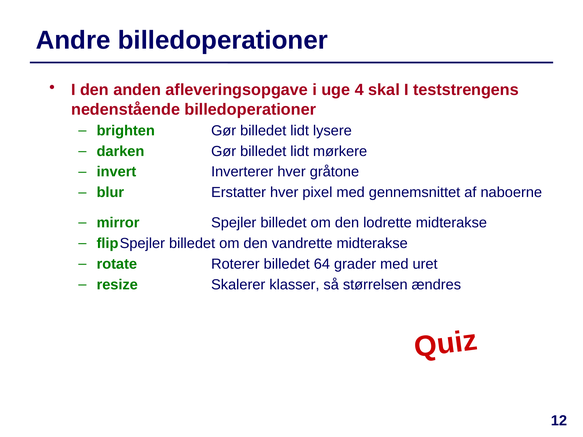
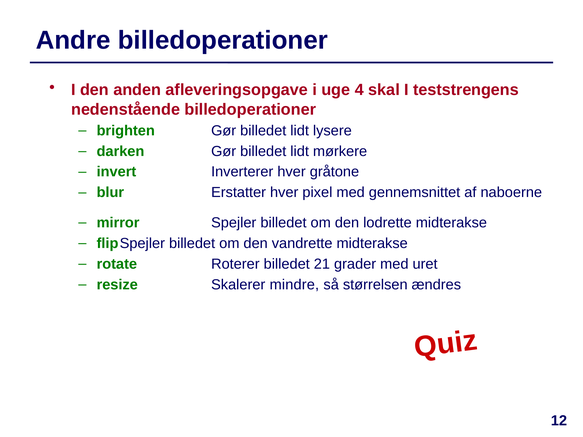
64: 64 -> 21
klasser: klasser -> mindre
